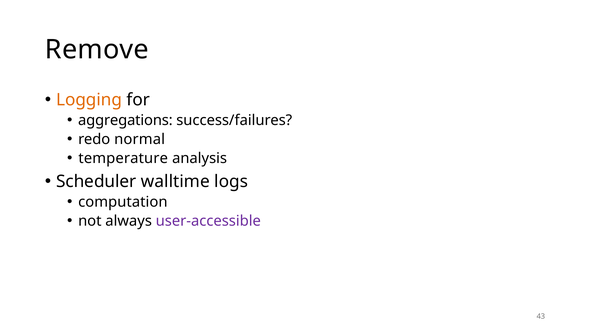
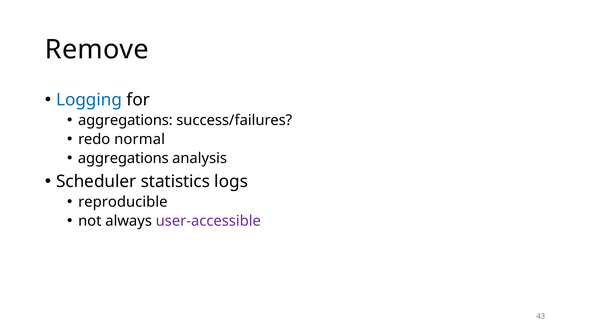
Logging colour: orange -> blue
temperature at (123, 158): temperature -> aggregations
walltime: walltime -> statistics
computation: computation -> reproducible
